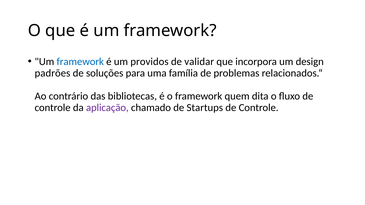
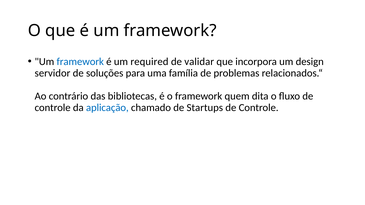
providos: providos -> required
padrões: padrões -> servidor
aplicação colour: purple -> blue
